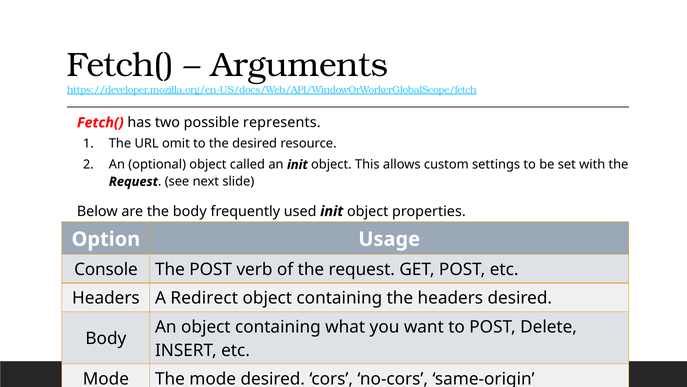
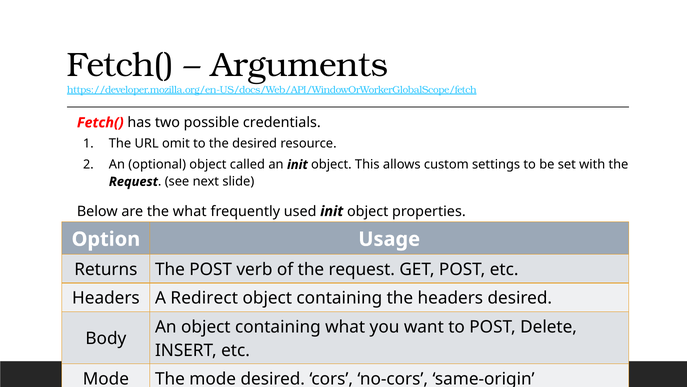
represents: represents -> credentials
the body: body -> what
Console: Console -> Returns
